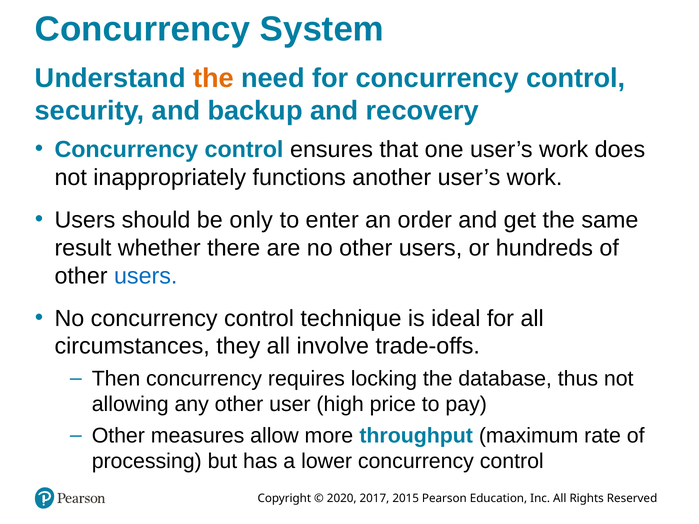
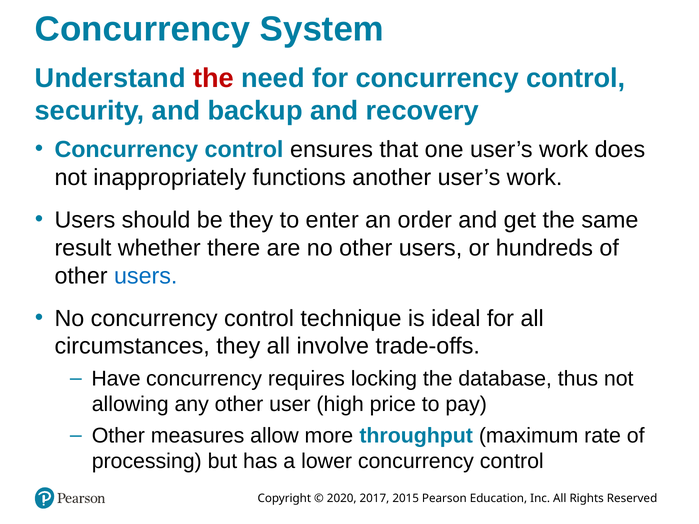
the at (213, 78) colour: orange -> red
be only: only -> they
Then: Then -> Have
